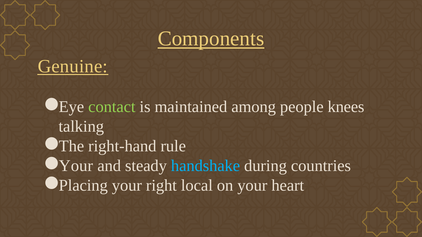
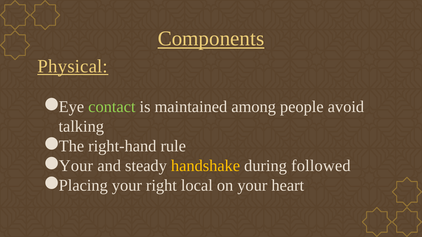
Genuine: Genuine -> Physical
knees: knees -> avoid
handshake colour: light blue -> yellow
countries: countries -> followed
